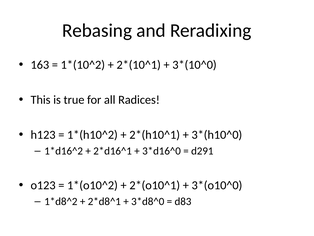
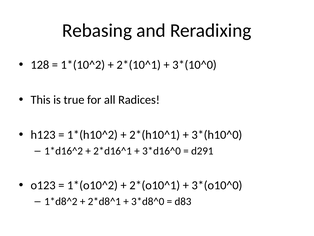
163: 163 -> 128
